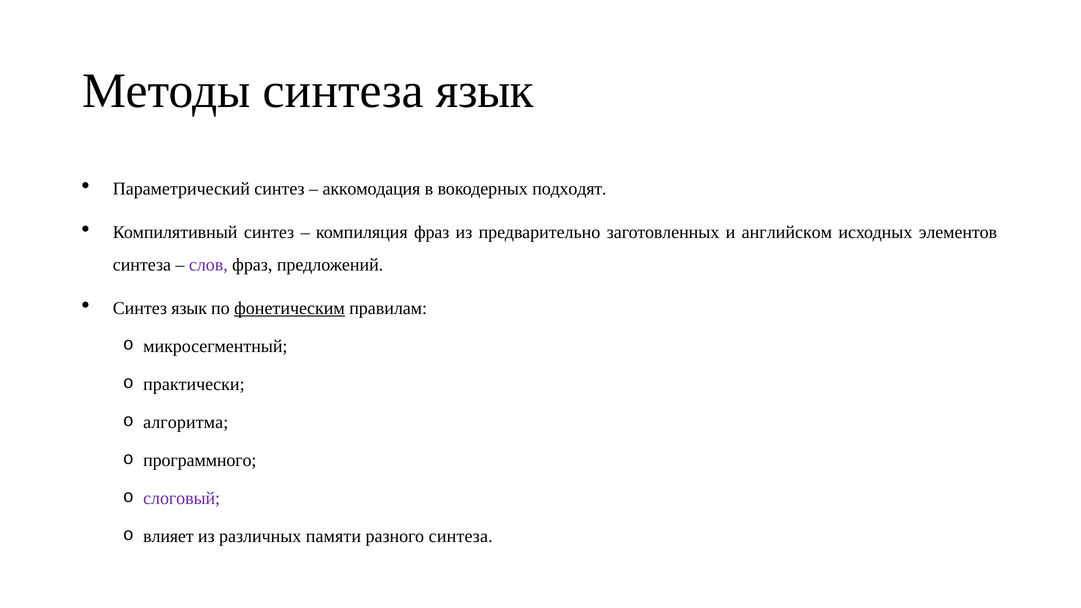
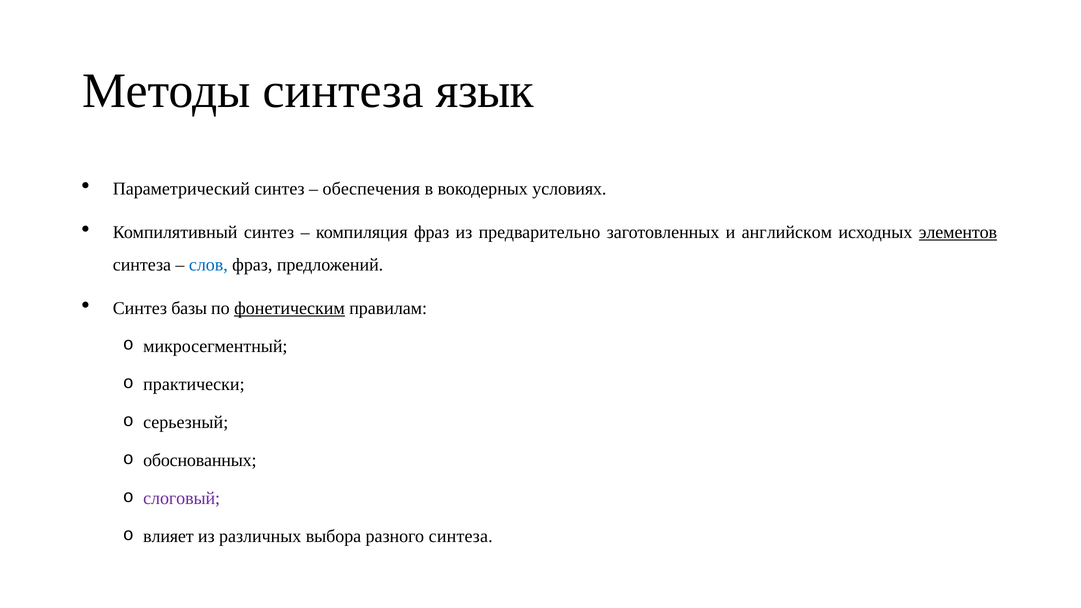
аккомодация: аккомодация -> обеспечения
подходят: подходят -> условиях
элементов underline: none -> present
слов colour: purple -> blue
Синтез язык: язык -> базы
алгоритма: алгоритма -> серьезный
программного: программного -> обоснованных
памяти: памяти -> выбора
